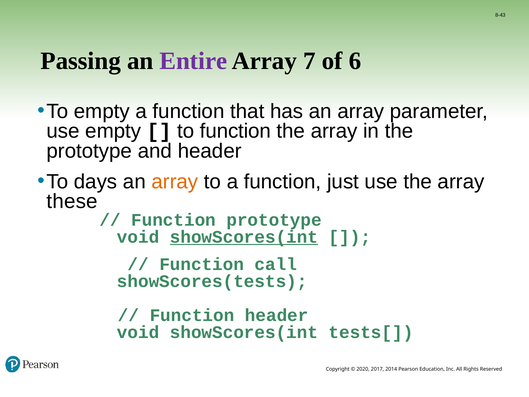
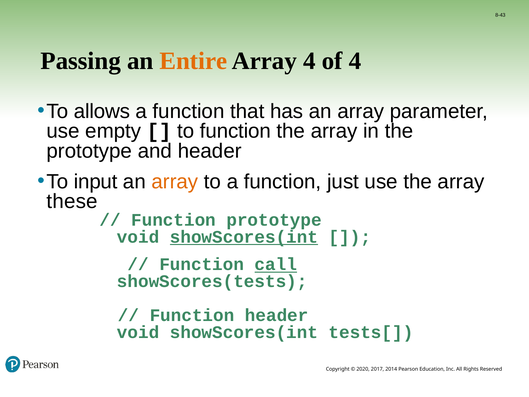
Entire colour: purple -> orange
Array 7: 7 -> 4
of 6: 6 -> 4
To empty: empty -> allows
days: days -> input
call underline: none -> present
